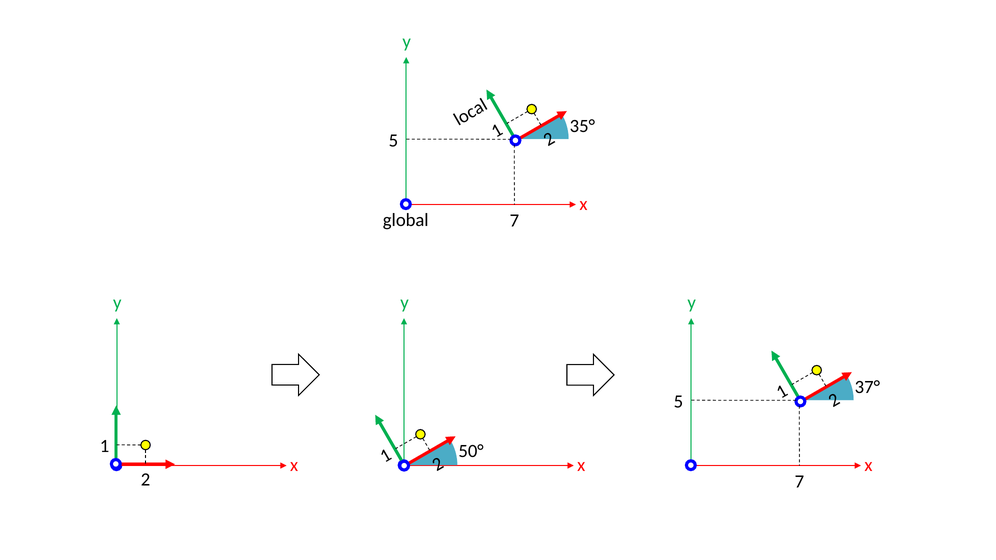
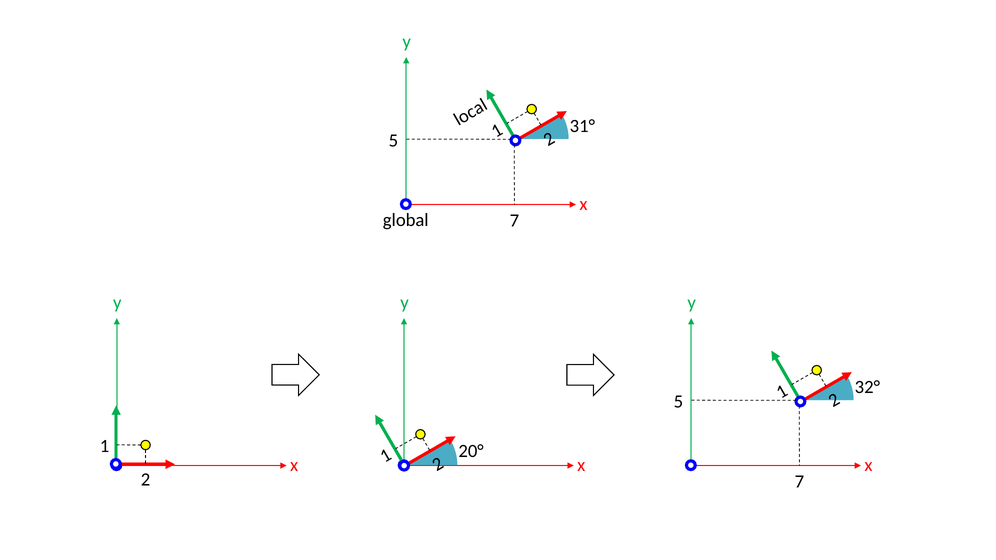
35°: 35° -> 31°
37°: 37° -> 32°
50°: 50° -> 20°
